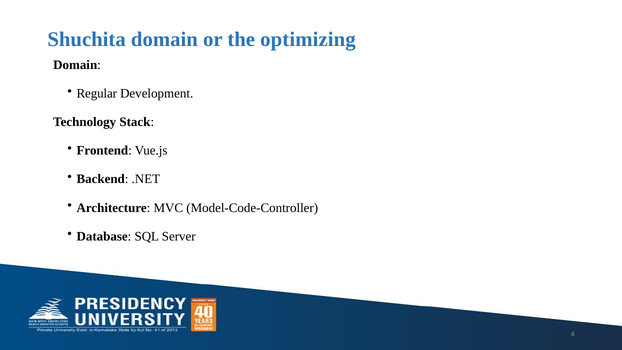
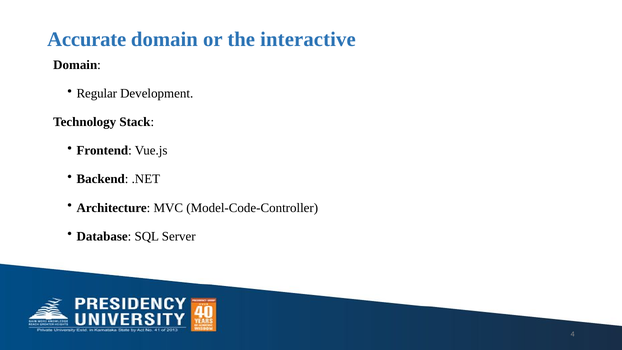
Shuchita: Shuchita -> Accurate
optimizing: optimizing -> interactive
